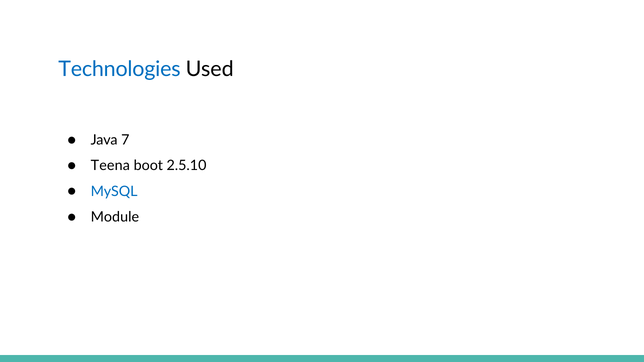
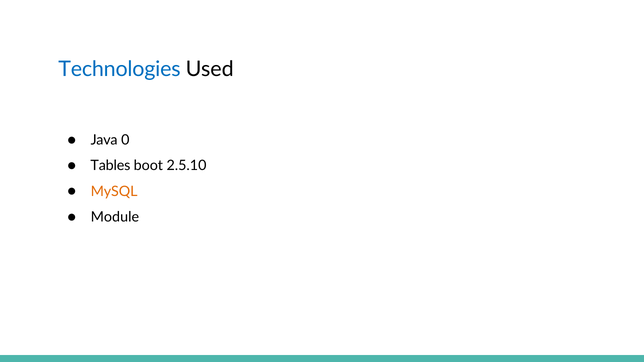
7: 7 -> 0
Teena: Teena -> Tables
MySQL colour: blue -> orange
